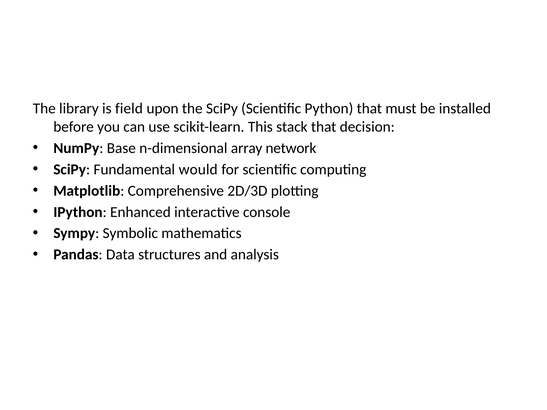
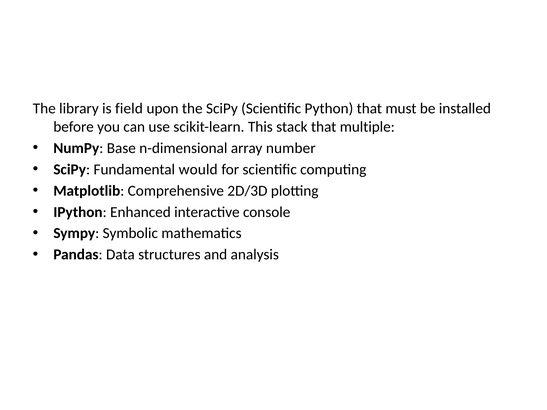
decision: decision -> multiple
network: network -> number
